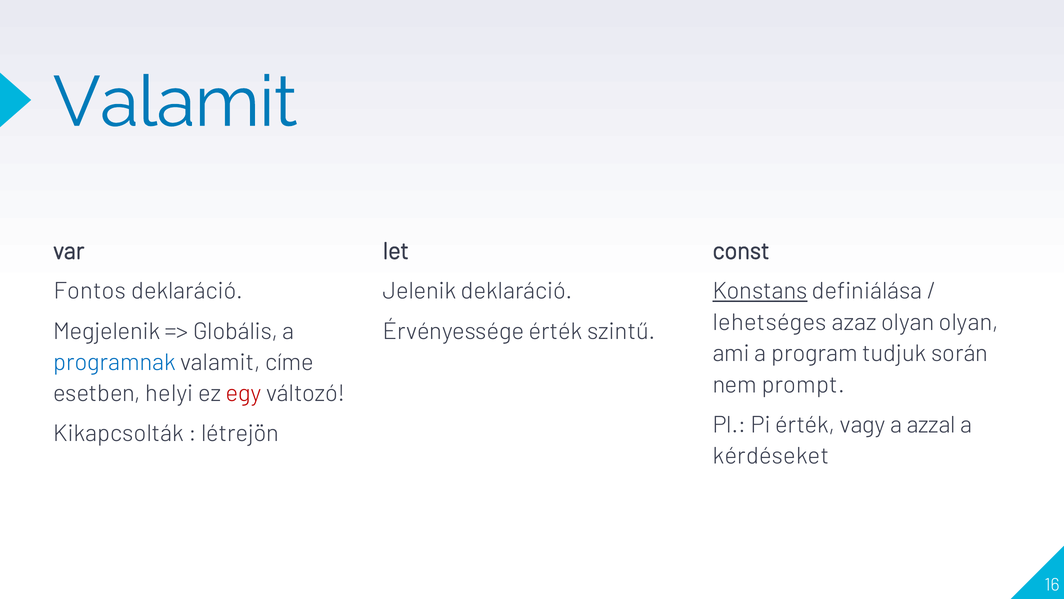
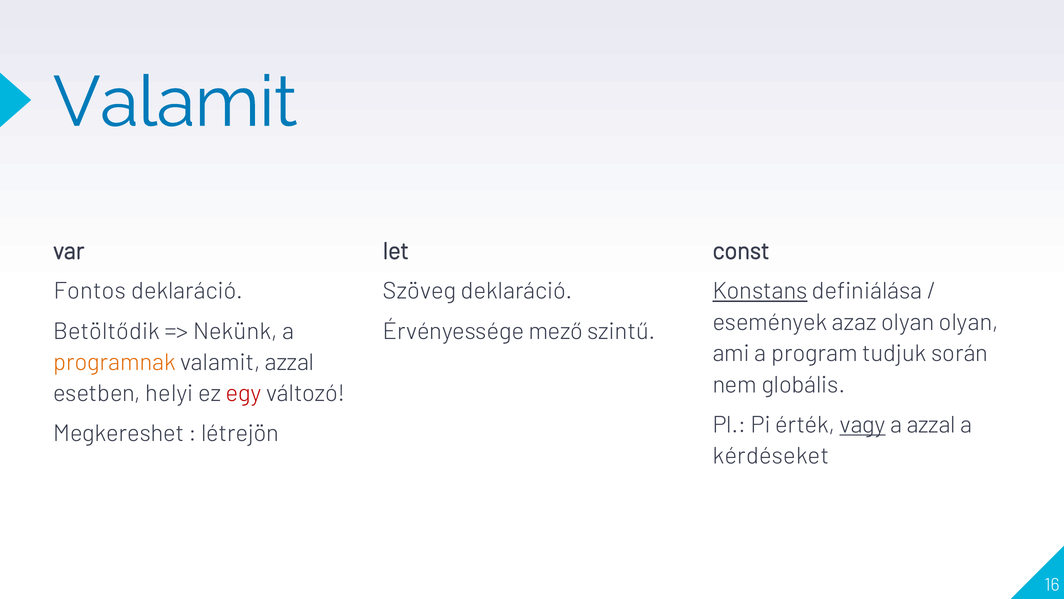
Jelenik: Jelenik -> Szöveg
lehetséges: lehetséges -> események
Megjelenik: Megjelenik -> Betöltődik
Globális: Globális -> Nekünk
Érvényessége érték: érték -> mező
programnak colour: blue -> orange
valamit címe: címe -> azzal
prompt: prompt -> globális
vagy underline: none -> present
Kikapcsolták: Kikapcsolták -> Megkereshet
